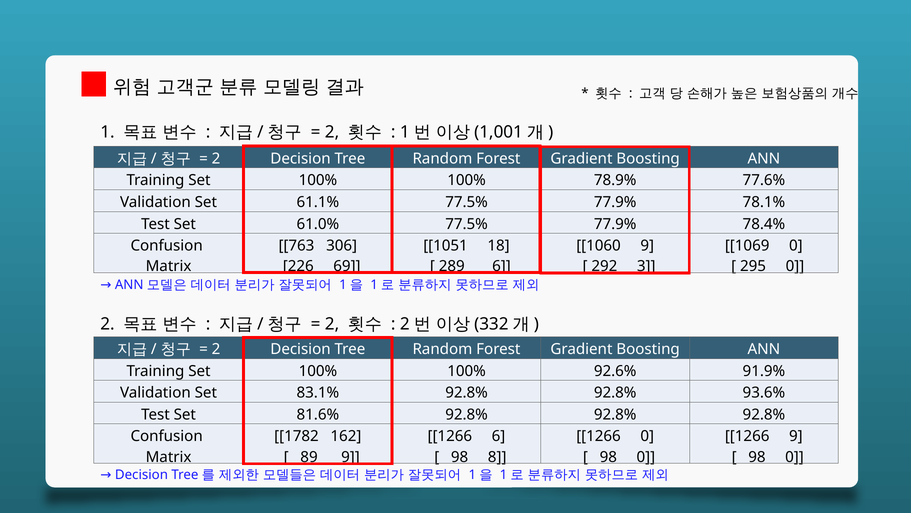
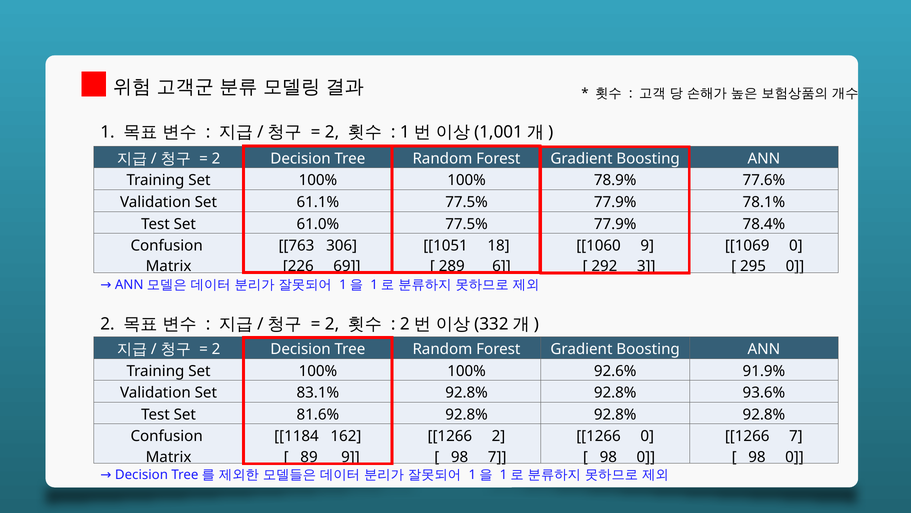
1782: 1782 -> 1184
1266 6: 6 -> 2
1266 9: 9 -> 7
98 8: 8 -> 7
